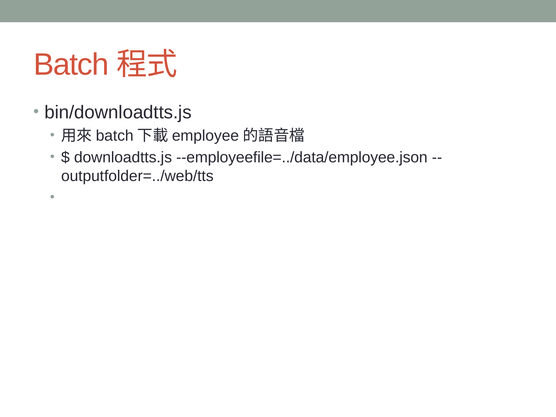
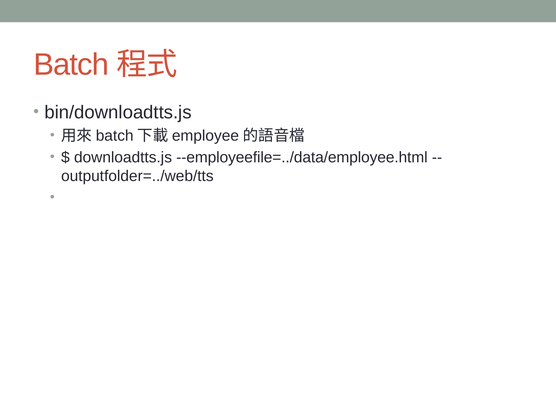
--employeefile=../data/employee.json: --employeefile=../data/employee.json -> --employeefile=../data/employee.html
